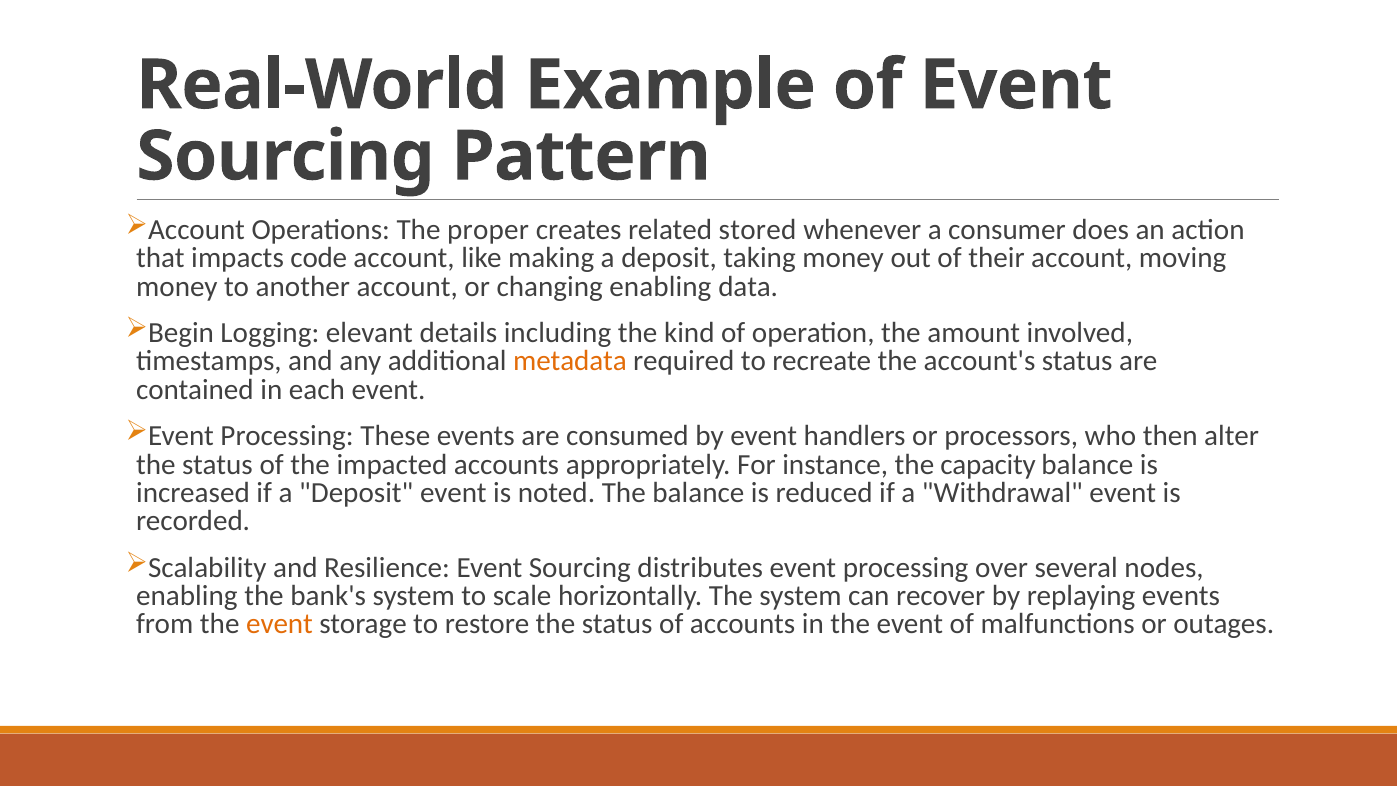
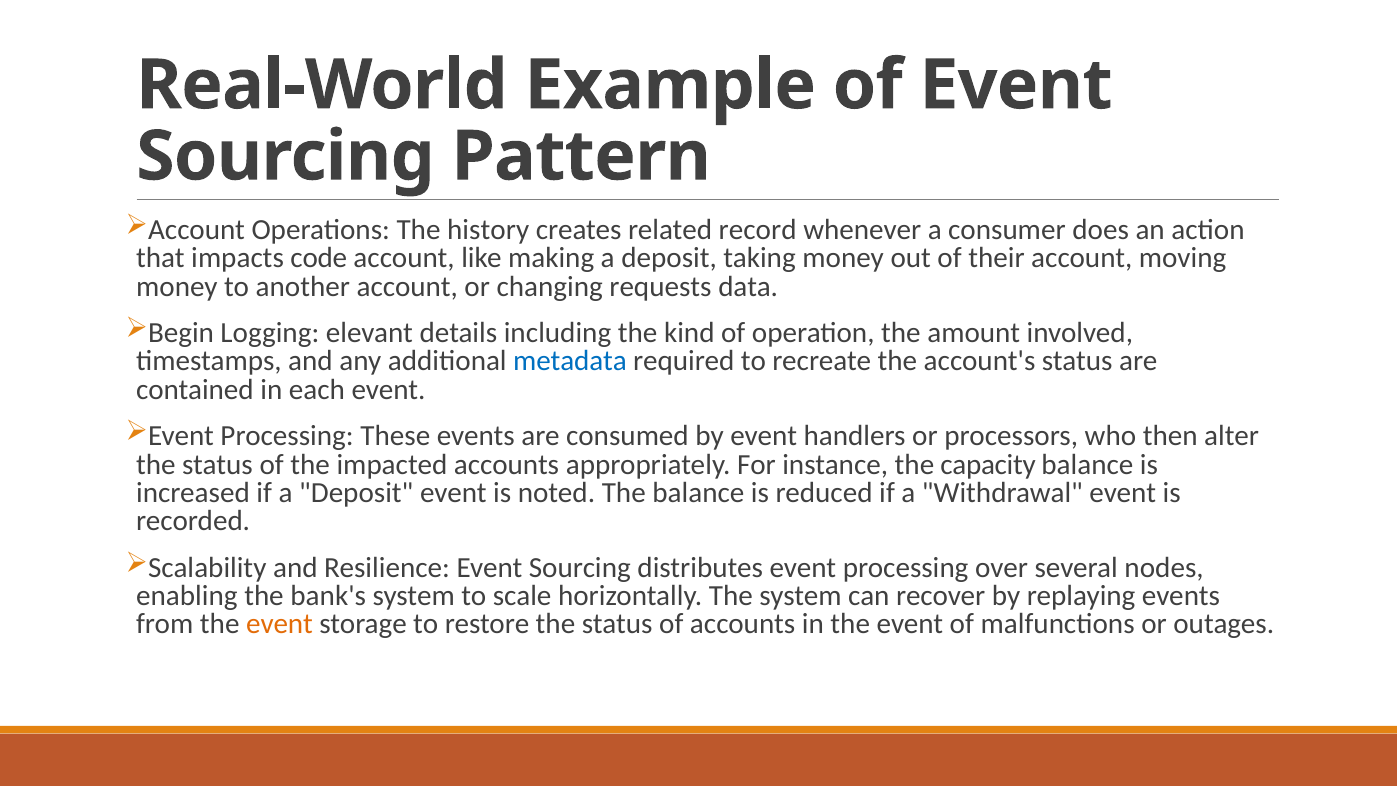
proper: proper -> history
stored: stored -> record
changing enabling: enabling -> requests
metadata colour: orange -> blue
